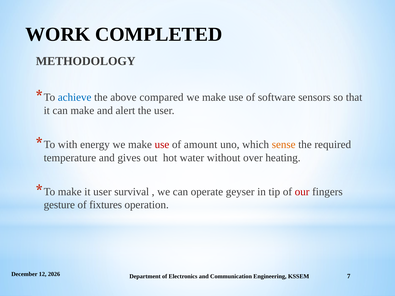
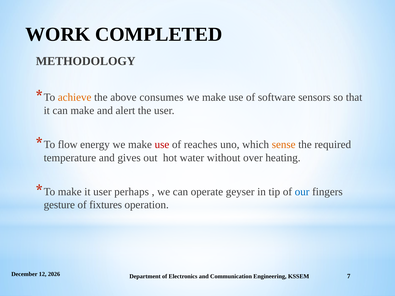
achieve colour: blue -> orange
compared: compared -> consumes
with: with -> flow
amount: amount -> reaches
survival: survival -> perhaps
our colour: red -> blue
